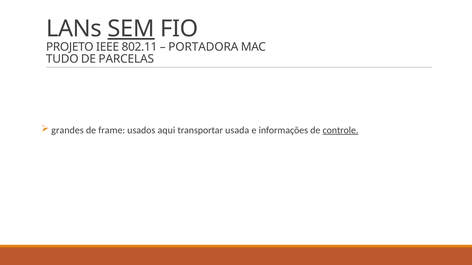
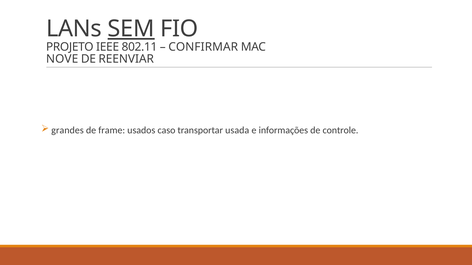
PORTADORA: PORTADORA -> CONFIRMAR
TUDO: TUDO -> NOVE
PARCELAS: PARCELAS -> REENVIAR
aqui: aqui -> caso
controle underline: present -> none
